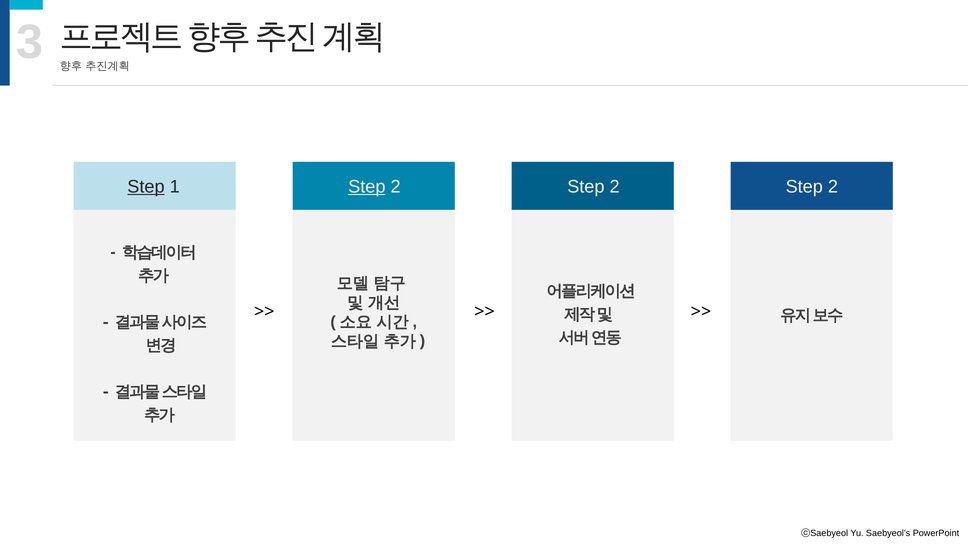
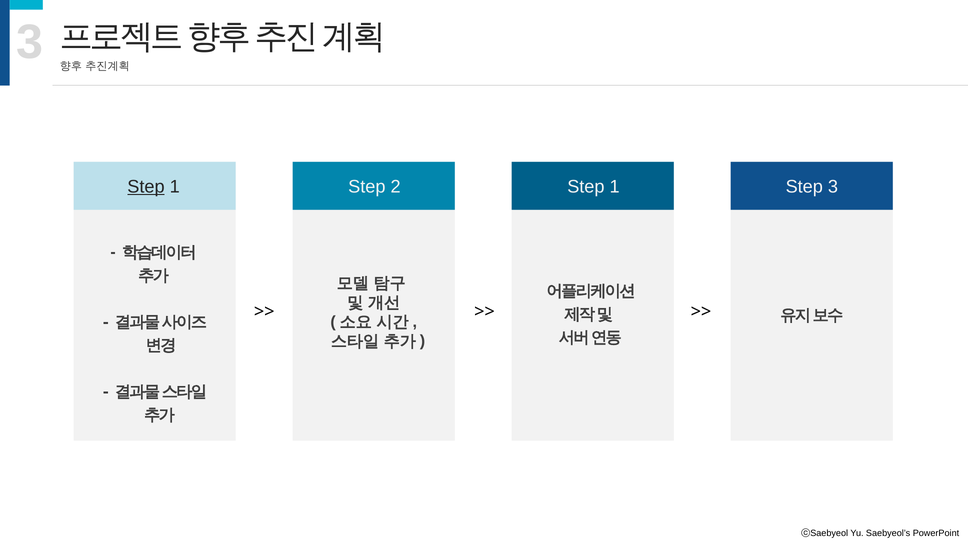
Step at (367, 187) underline: present -> none
2 at (615, 187): 2 -> 1
2 at (833, 187): 2 -> 3
